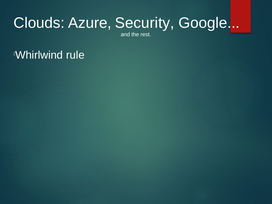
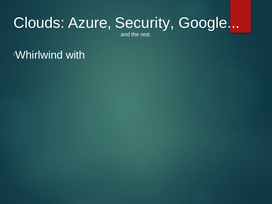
rule: rule -> with
